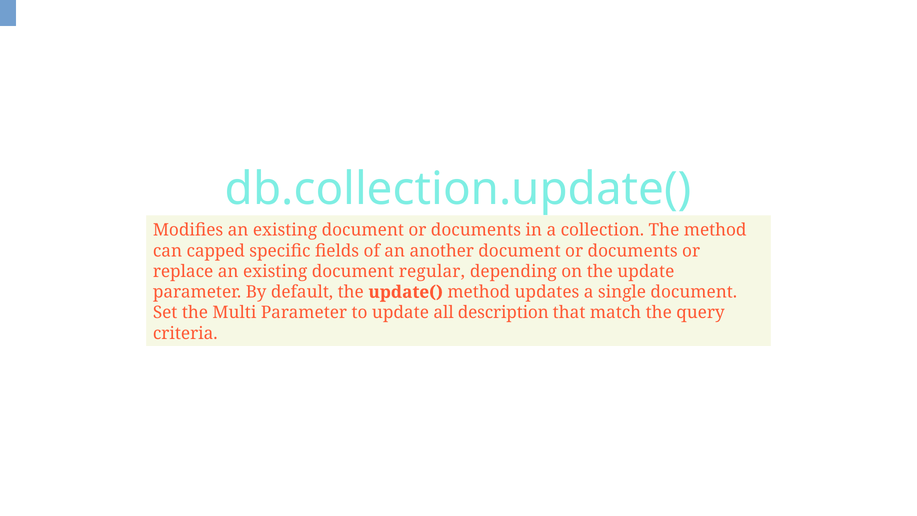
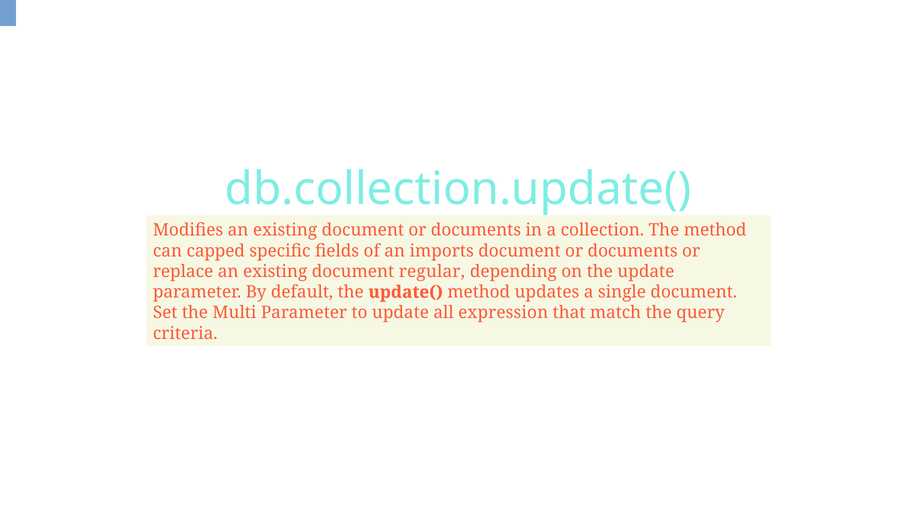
another: another -> imports
description: description -> expression
